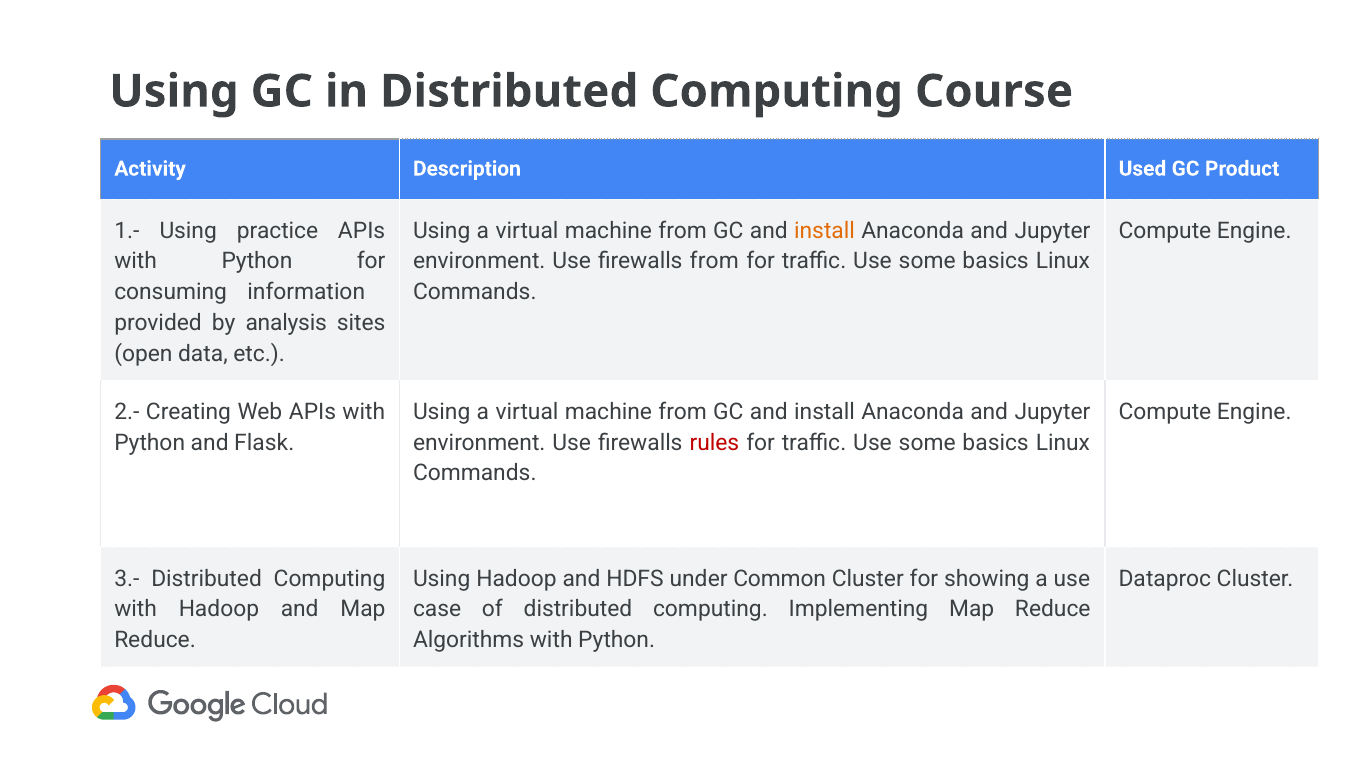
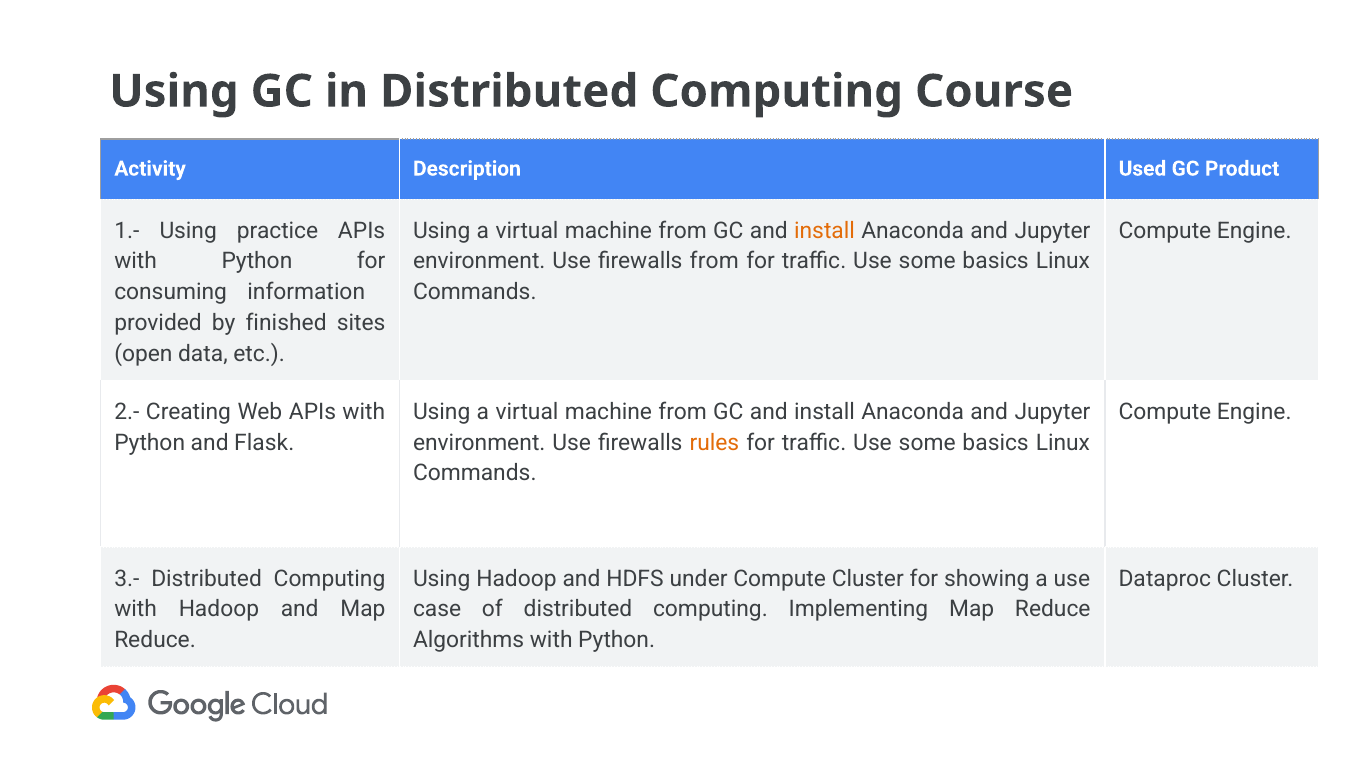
analysis: analysis -> finished
rules colour: red -> orange
under Common: Common -> Compute
